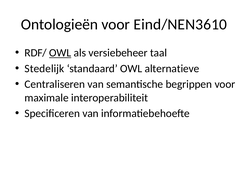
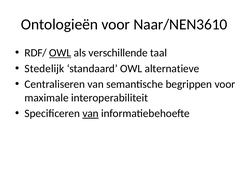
Eind/NEN3610: Eind/NEN3610 -> Naar/NEN3610
versiebeheer: versiebeheer -> verschillende
van at (91, 113) underline: none -> present
